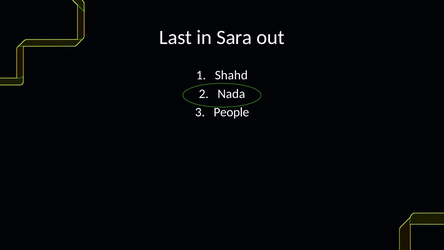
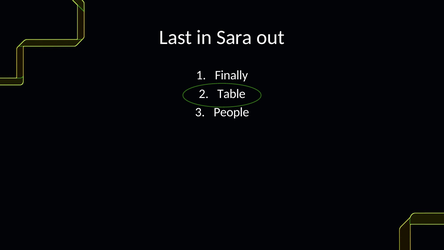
Shahd: Shahd -> Finally
Nada: Nada -> Table
